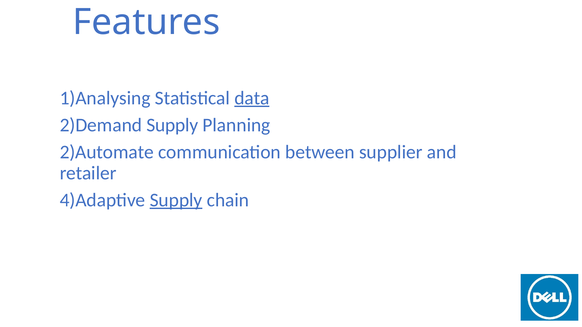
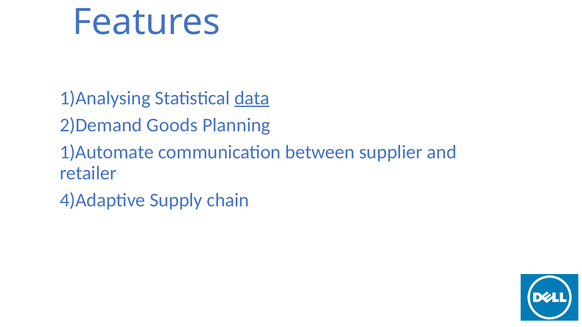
2)Demand Supply: Supply -> Goods
2)Automate: 2)Automate -> 1)Automate
Supply at (176, 200) underline: present -> none
